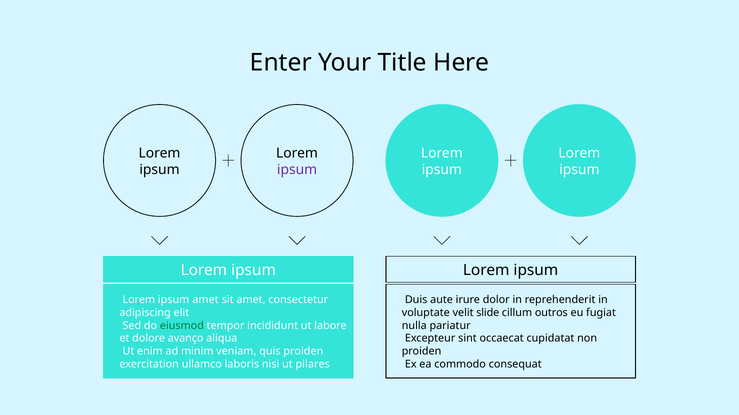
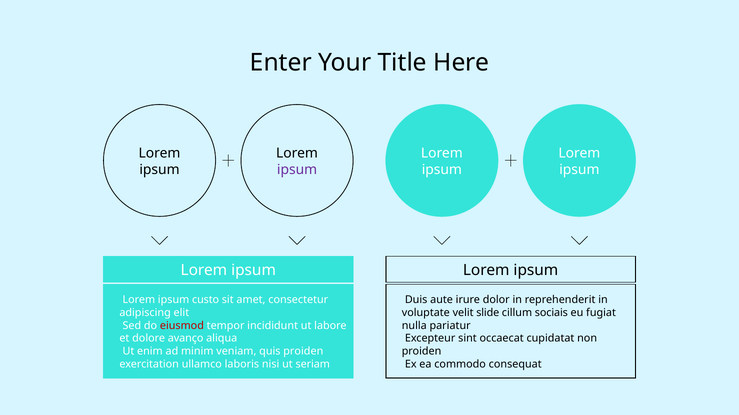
ipsum amet: amet -> custo
outros: outros -> sociais
eiusmod colour: green -> red
pilares: pilares -> seriam
